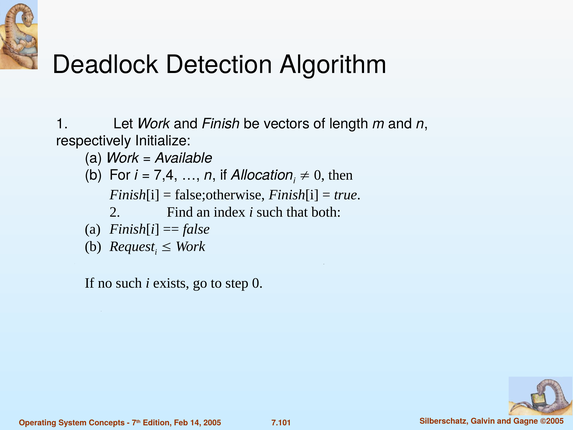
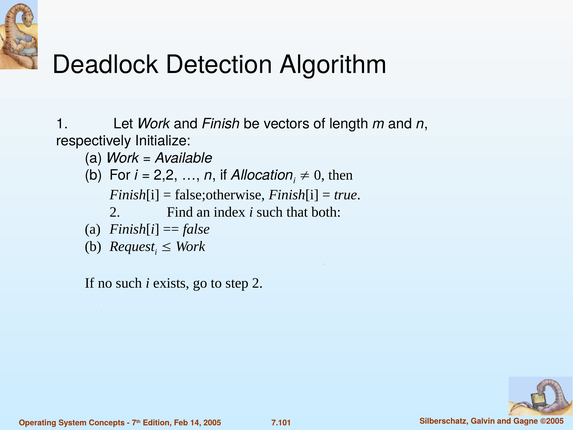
7,4: 7,4 -> 2,2
step 0: 0 -> 2
